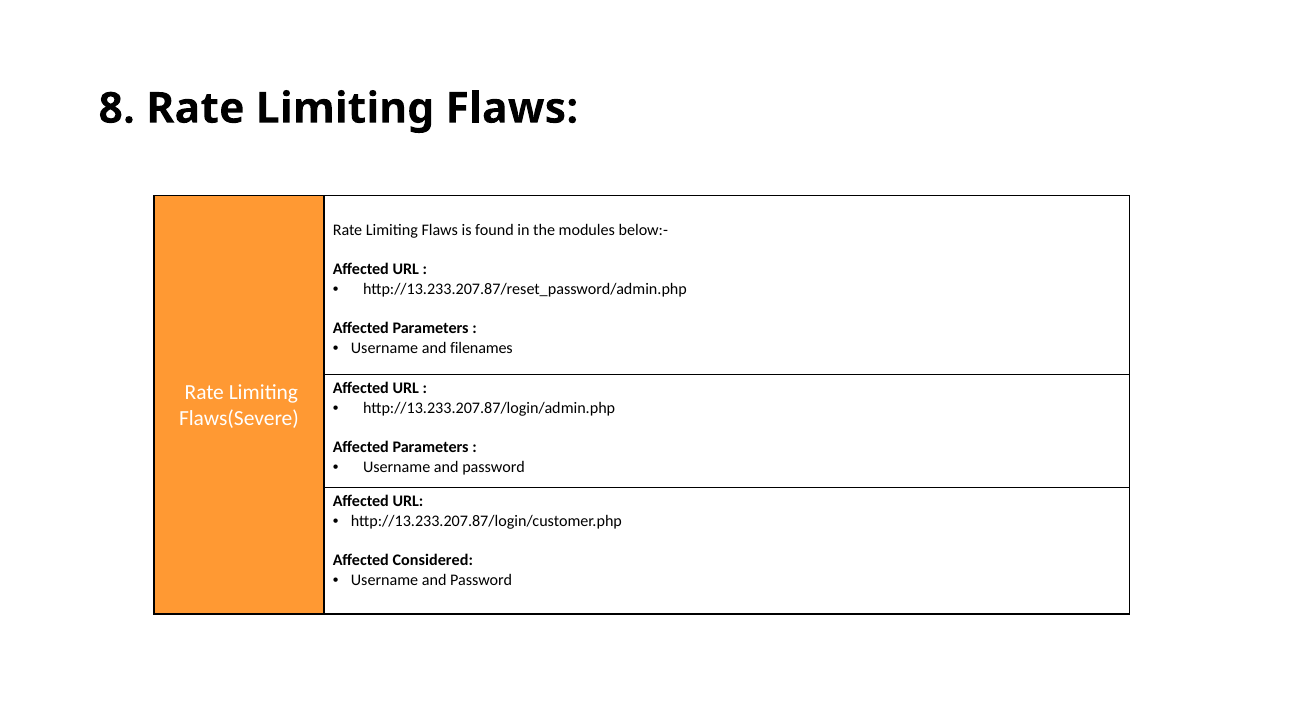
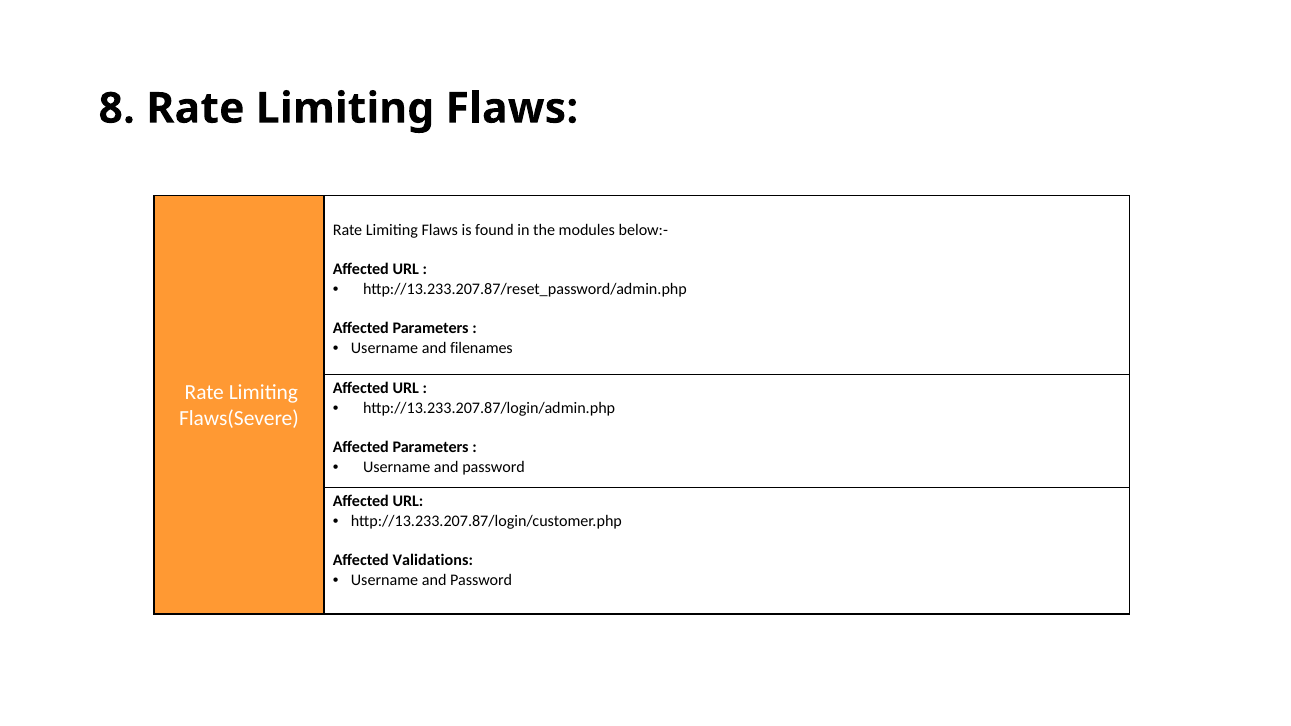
Considered: Considered -> Validations
